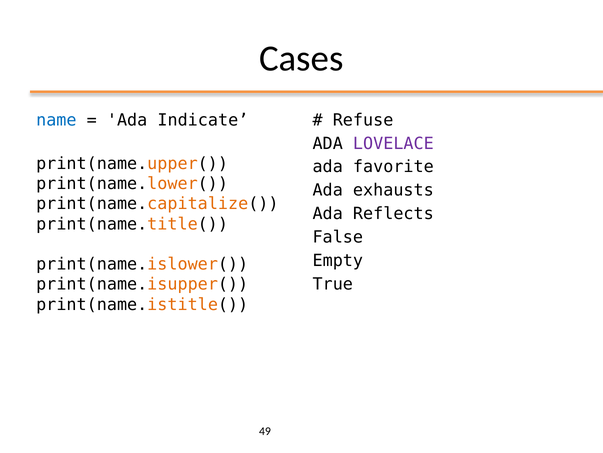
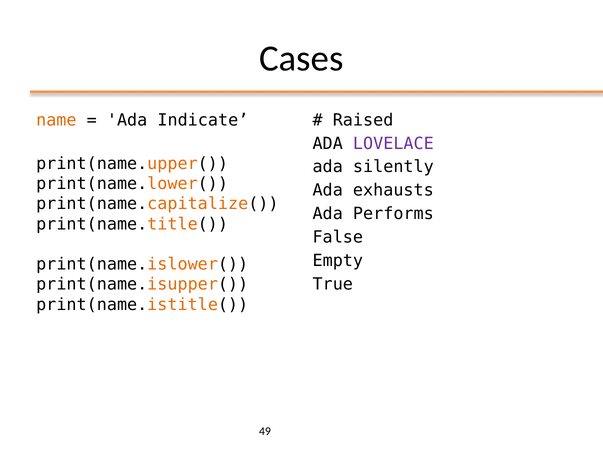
name colour: blue -> orange
Refuse: Refuse -> Raised
favorite: favorite -> silently
Reflects: Reflects -> Performs
